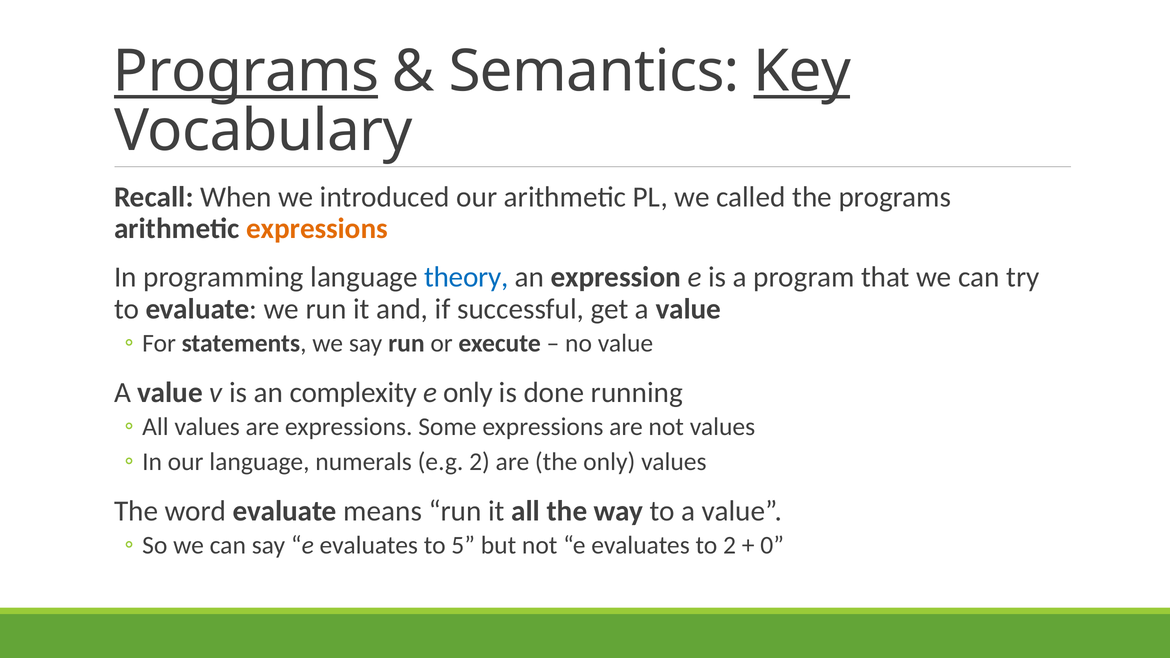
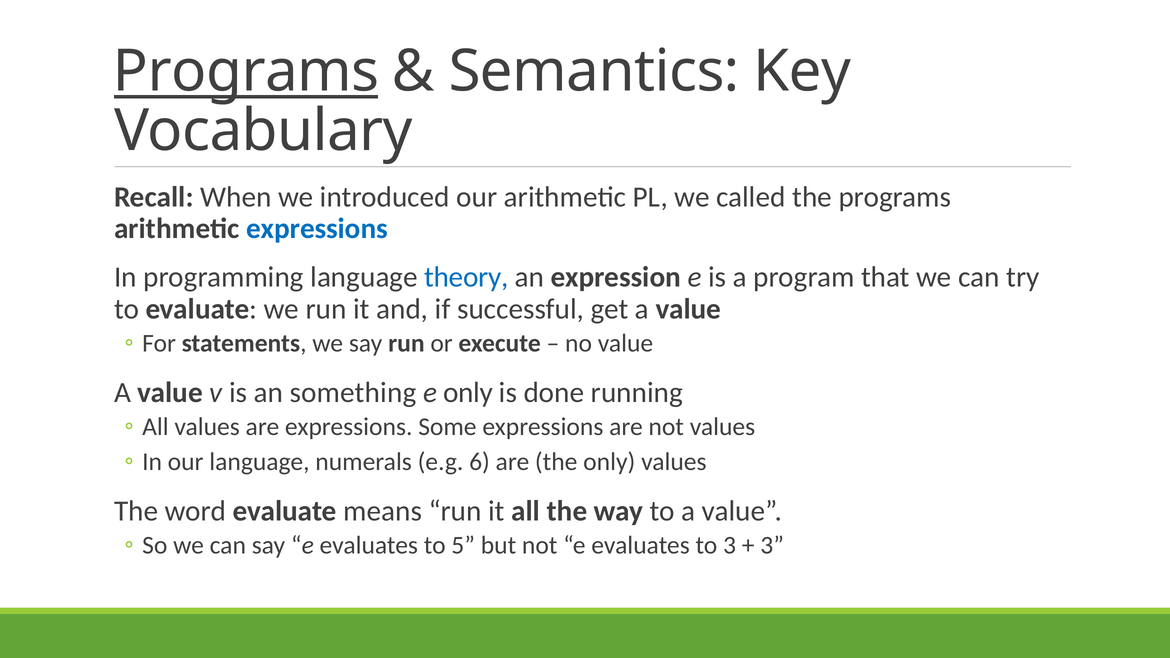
Key underline: present -> none
expressions at (317, 229) colour: orange -> blue
complexity: complexity -> something
e.g 2: 2 -> 6
to 2: 2 -> 3
0 at (772, 546): 0 -> 3
